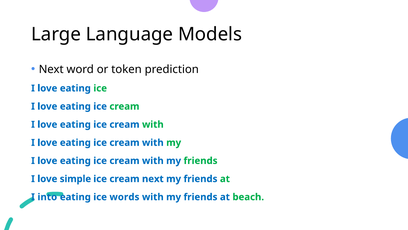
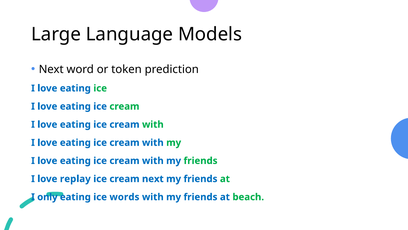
simple: simple -> replay
into: into -> only
